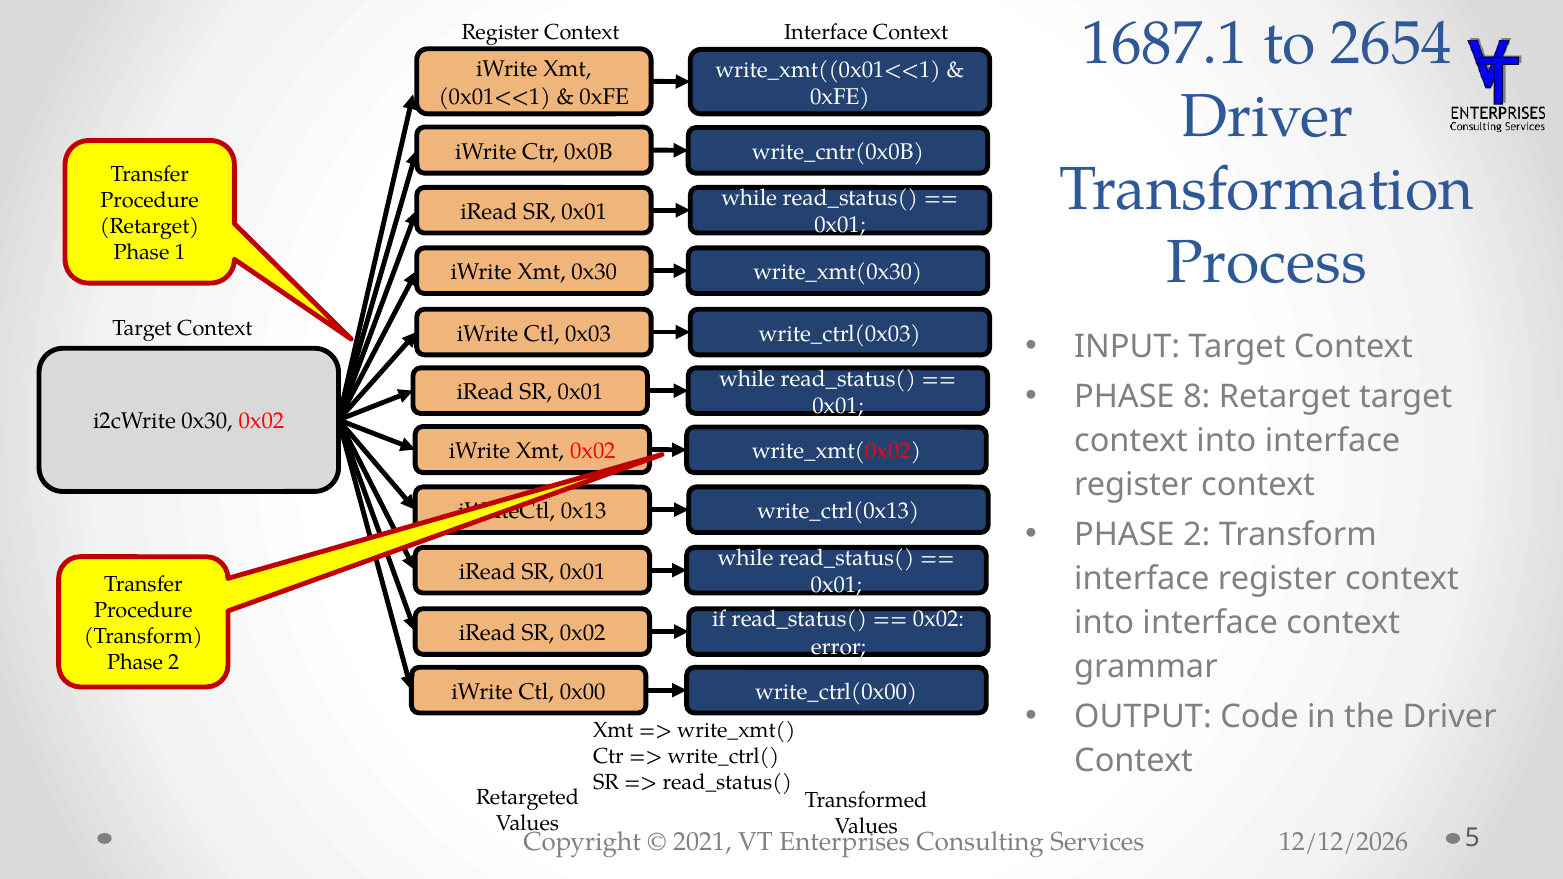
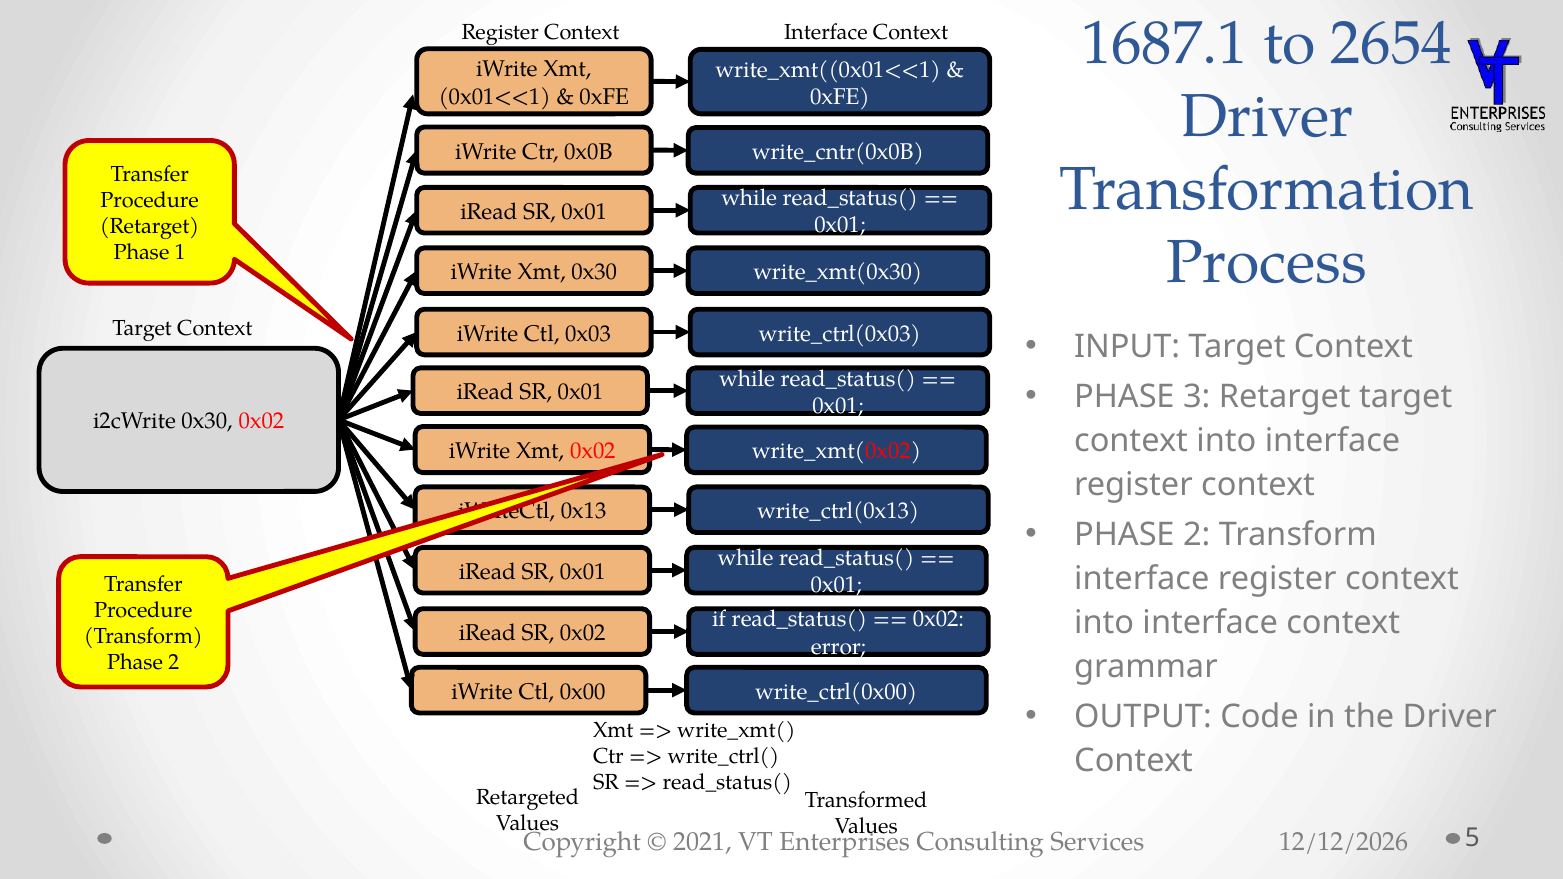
8: 8 -> 3
